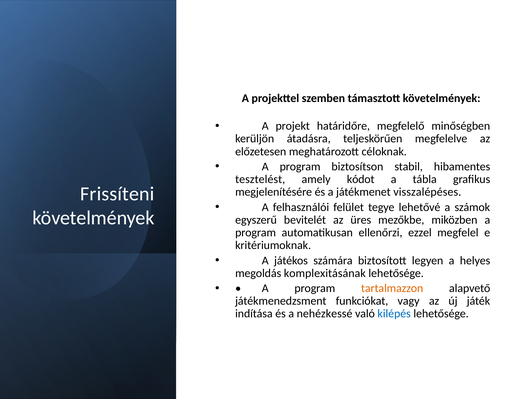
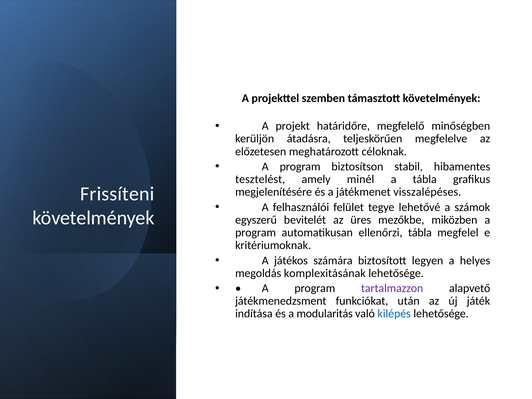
kódot: kódot -> minél
ellenőrzi ezzel: ezzel -> tábla
tartalmazzon colour: orange -> purple
vagy: vagy -> után
nehézkessé: nehézkessé -> modularitás
